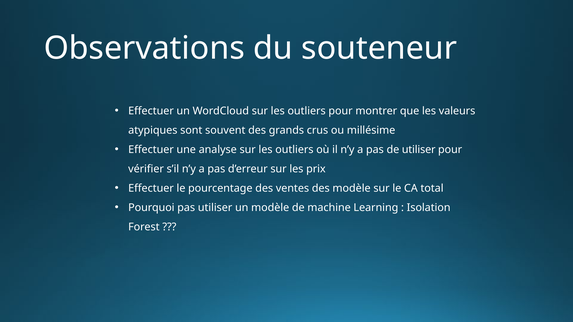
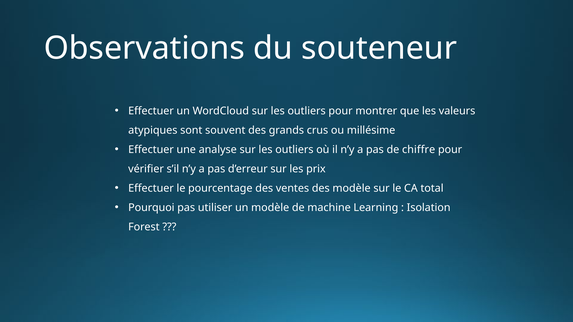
de utiliser: utiliser -> chiffre
